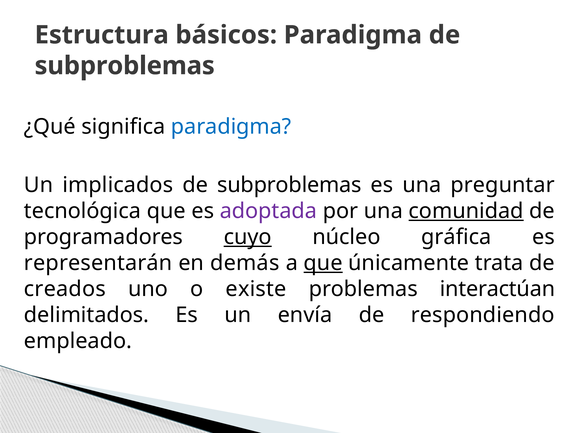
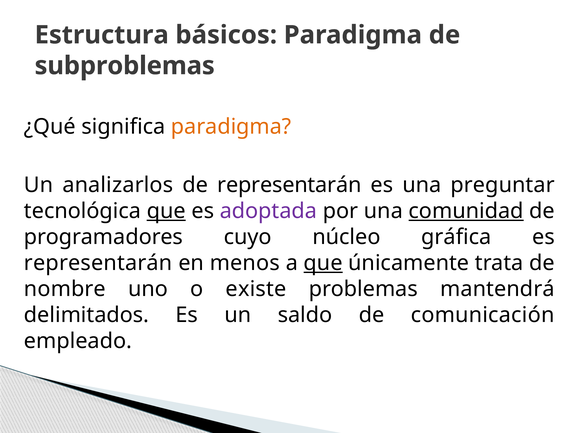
paradigma at (231, 127) colour: blue -> orange
implicados: implicados -> analizarlos
subproblemas at (289, 185): subproblemas -> representarán
que at (166, 211) underline: none -> present
cuyo underline: present -> none
demás: demás -> menos
creados: creados -> nombre
interactúan: interactúan -> mantendrá
envía: envía -> saldo
respondiendo: respondiendo -> comunicación
